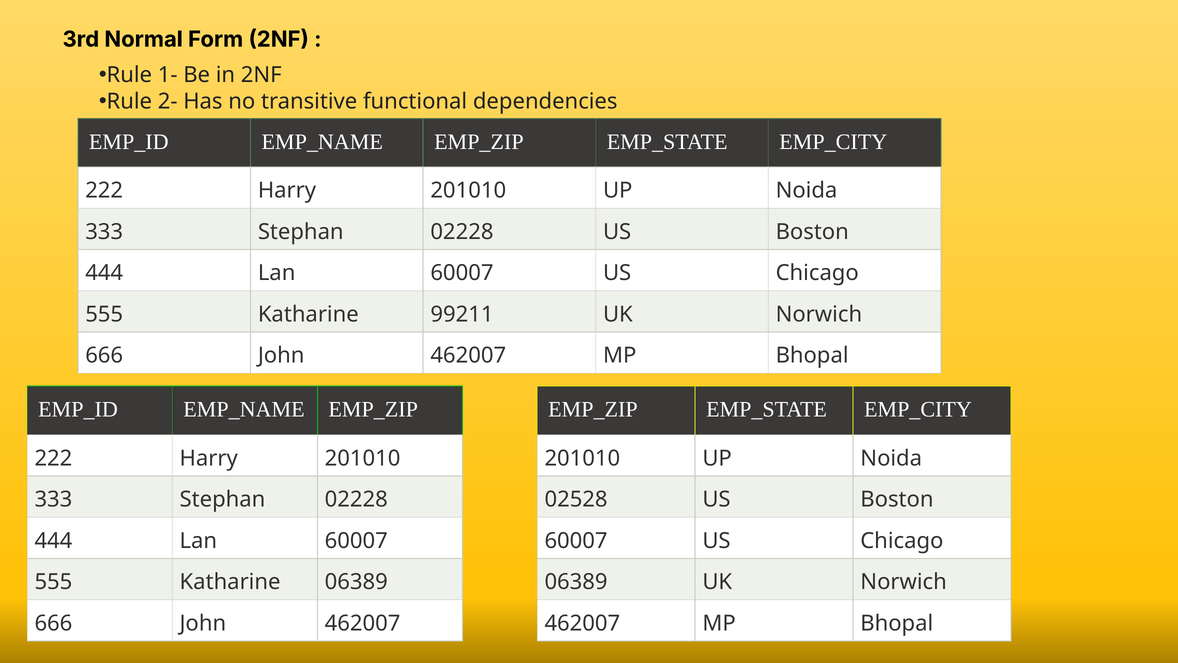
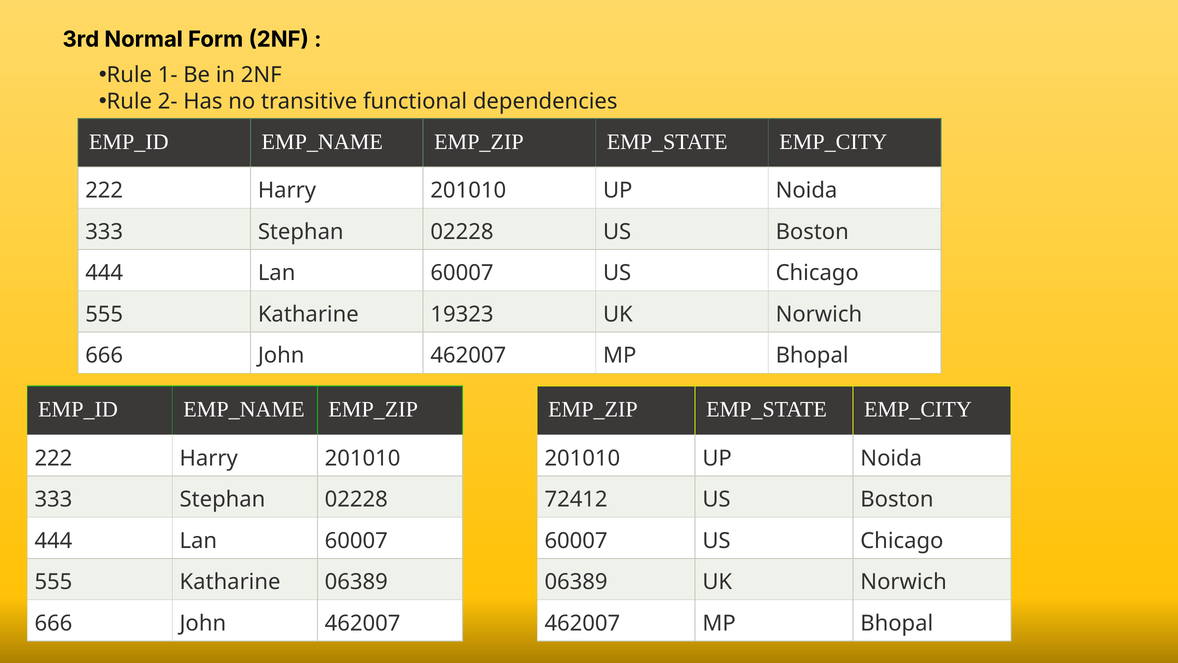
99211: 99211 -> 19323
02528: 02528 -> 72412
